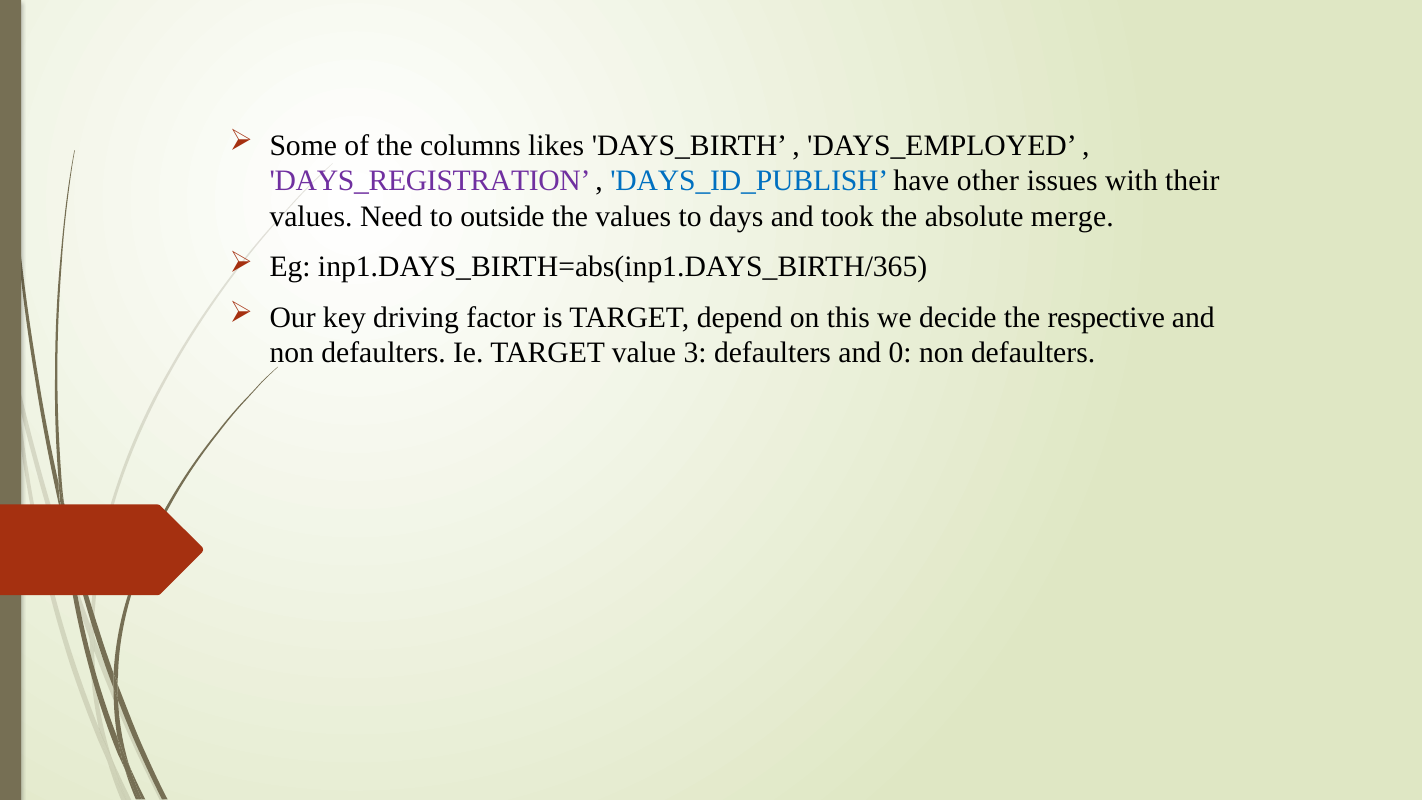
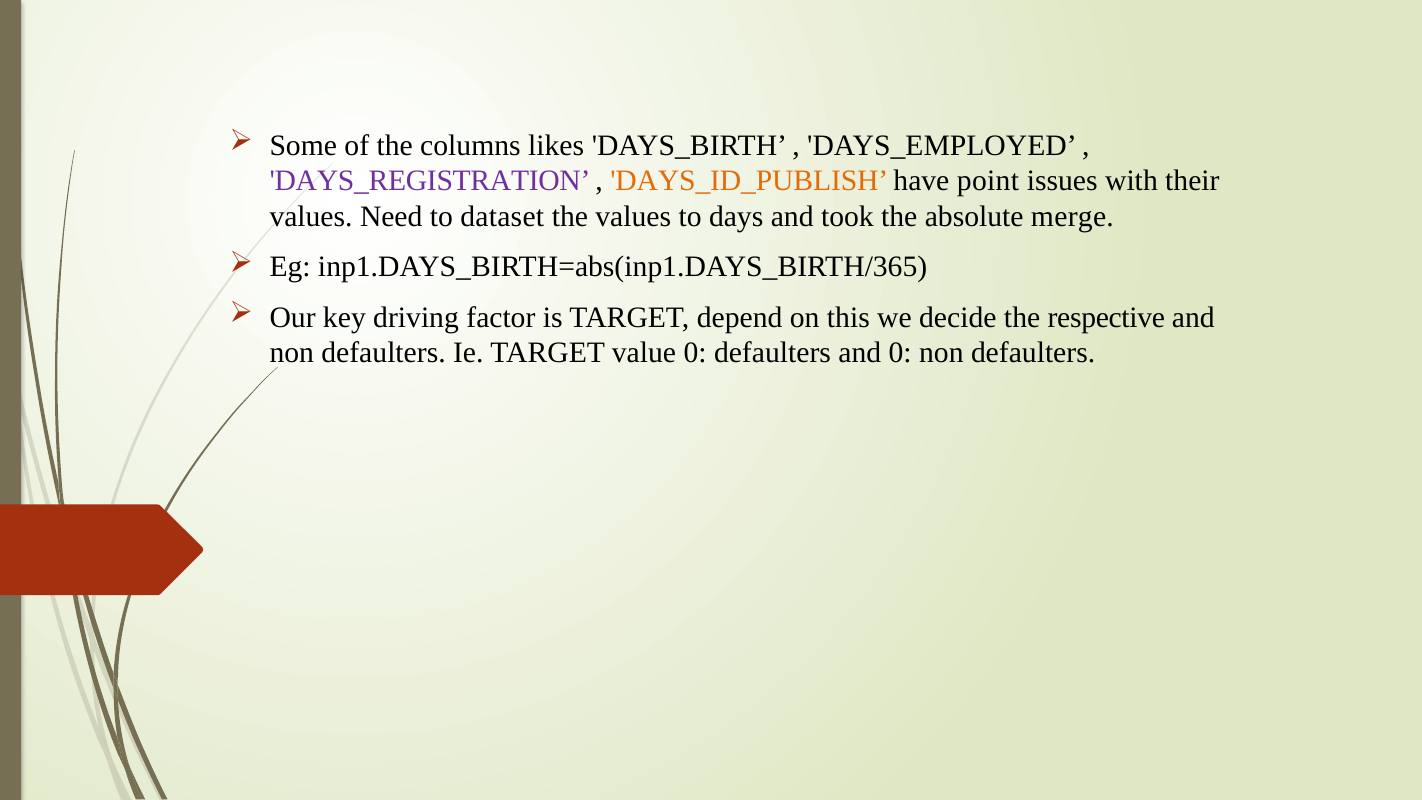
DAYS_ID_PUBLISH colour: blue -> orange
other: other -> point
outside: outside -> dataset
value 3: 3 -> 0
